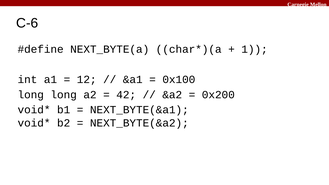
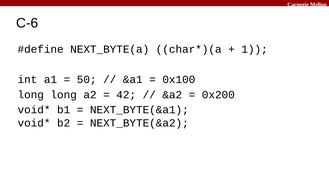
12: 12 -> 50
